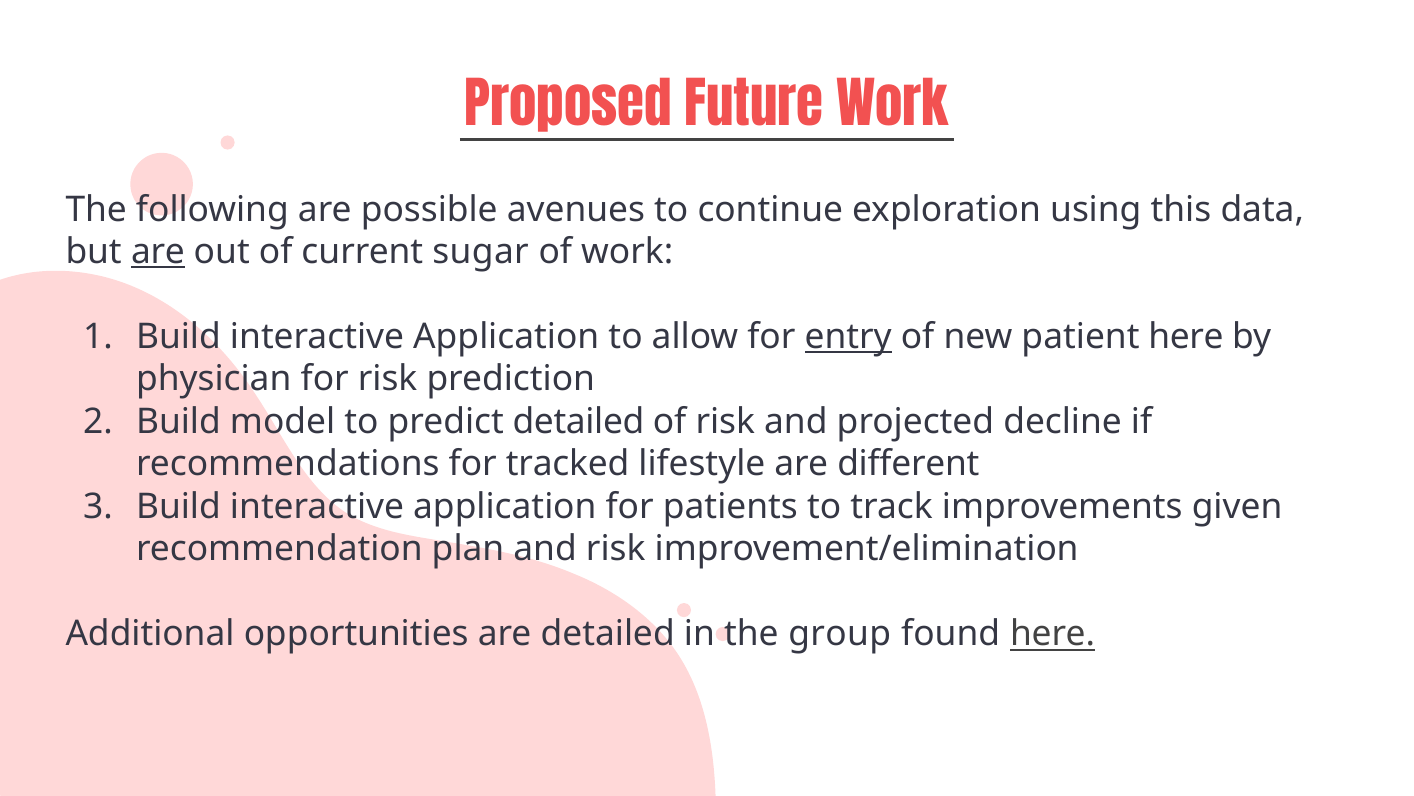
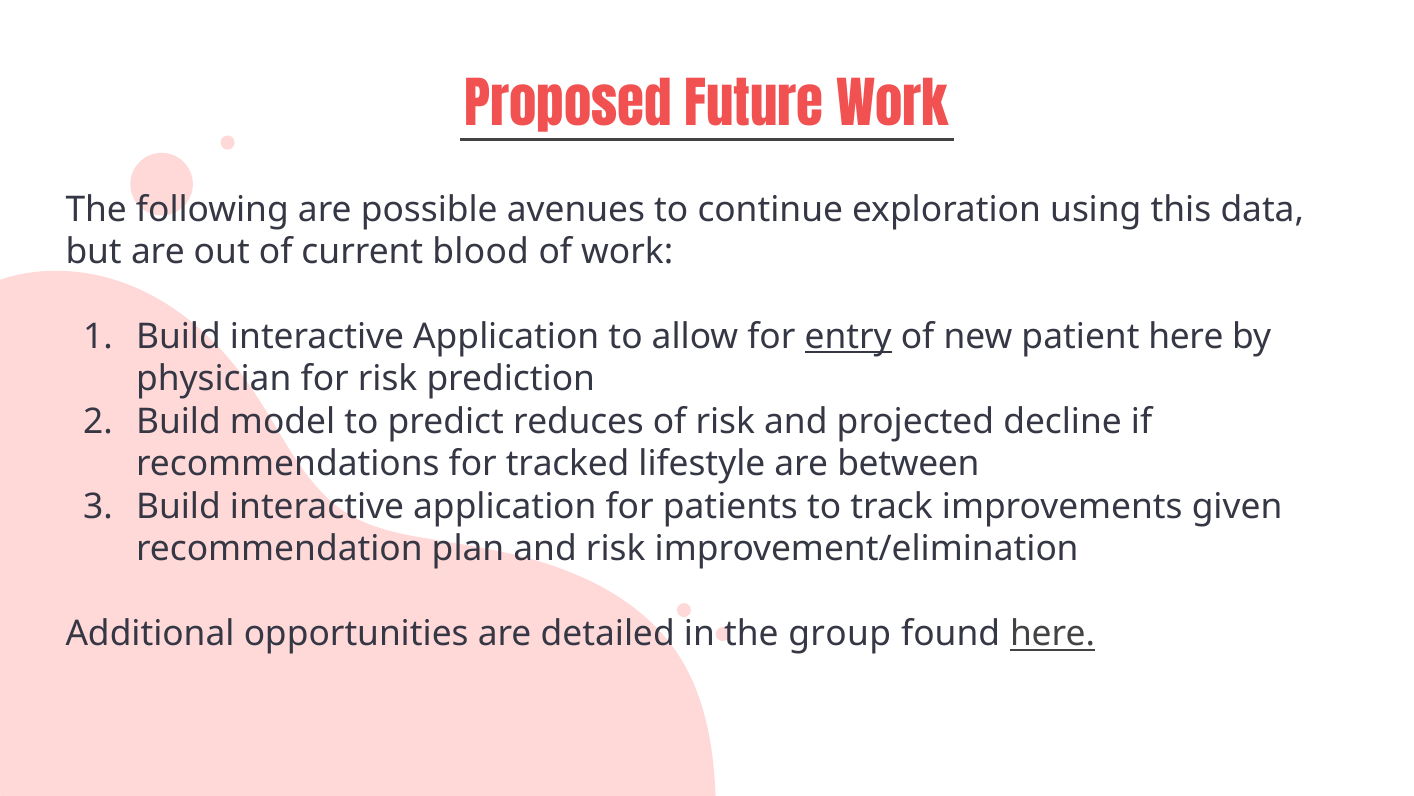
are at (158, 252) underline: present -> none
sugar: sugar -> blood
predict detailed: detailed -> reduces
different: different -> between
